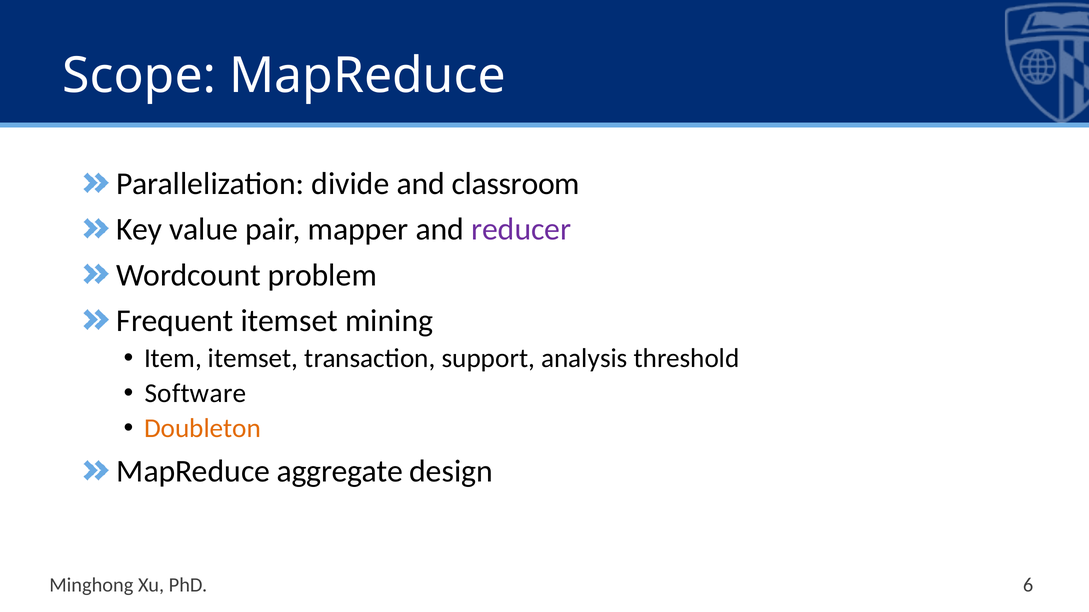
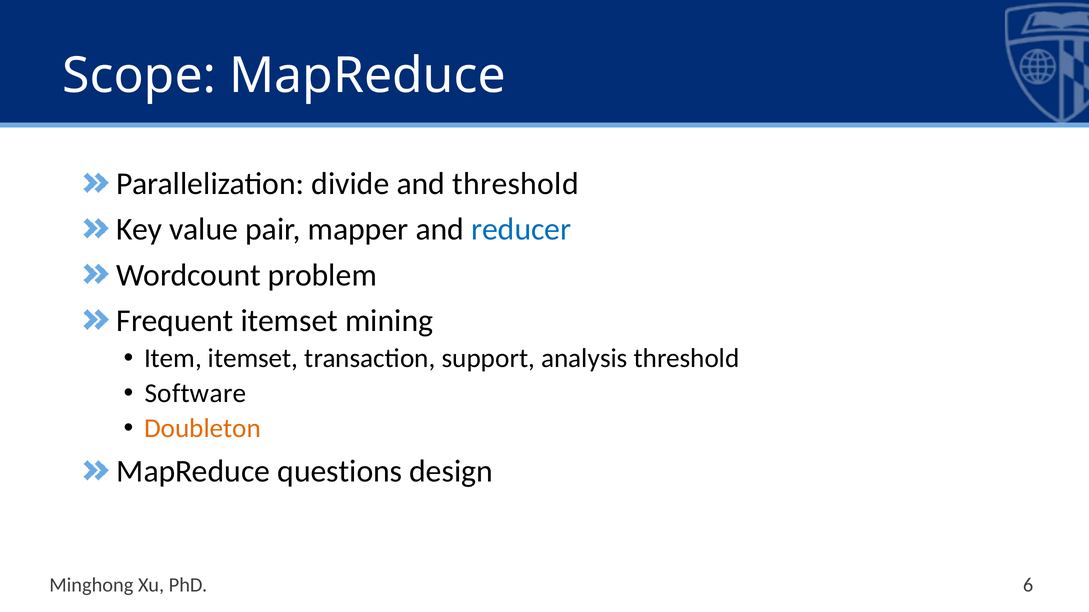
and classroom: classroom -> threshold
reducer colour: purple -> blue
aggregate: aggregate -> questions
